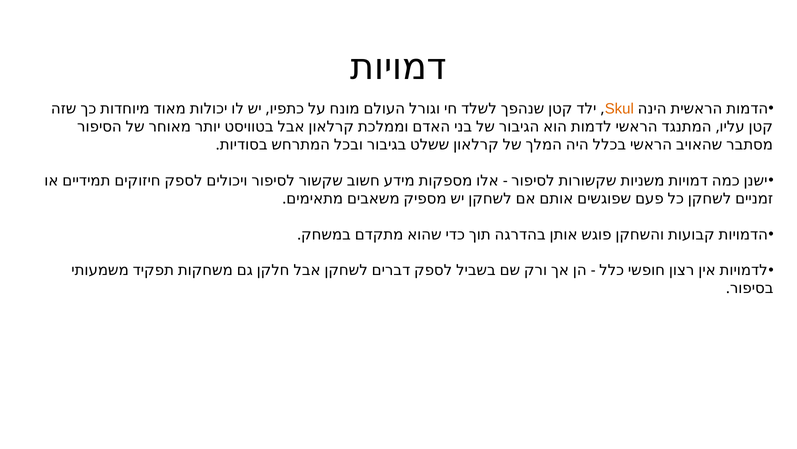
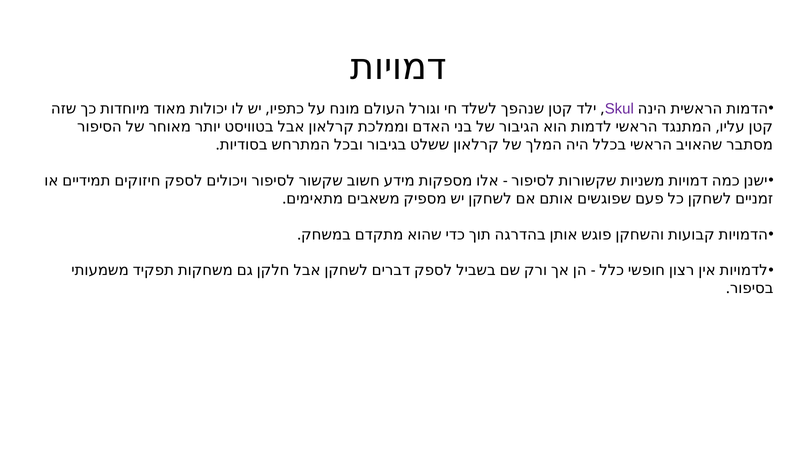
Skul colour: orange -> purple
